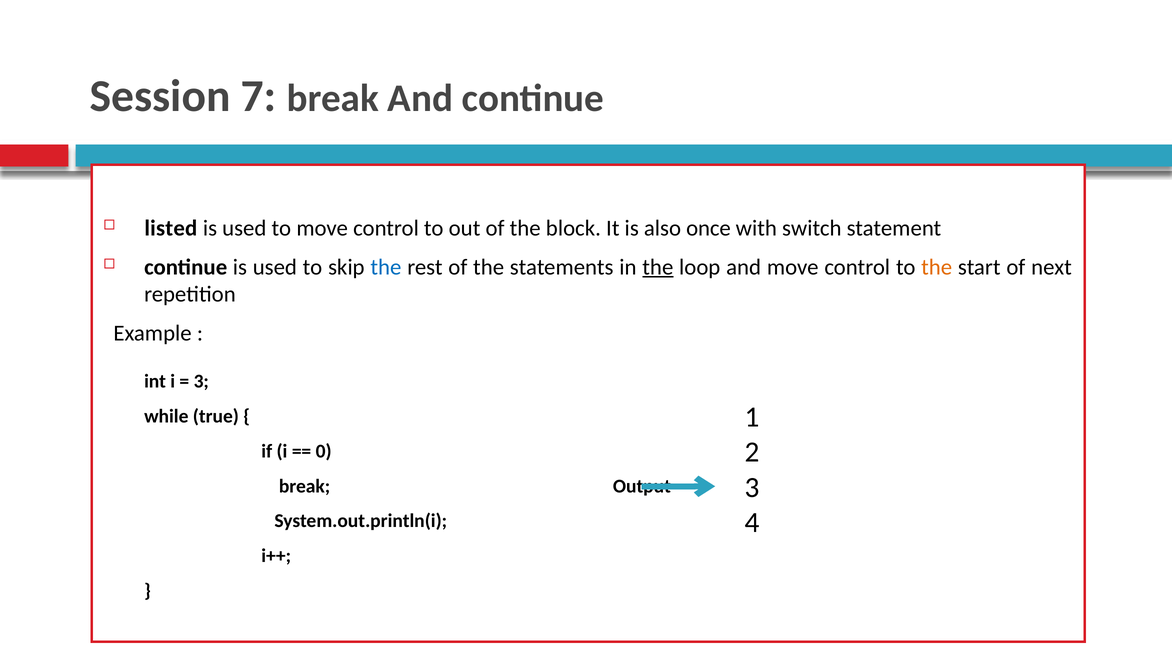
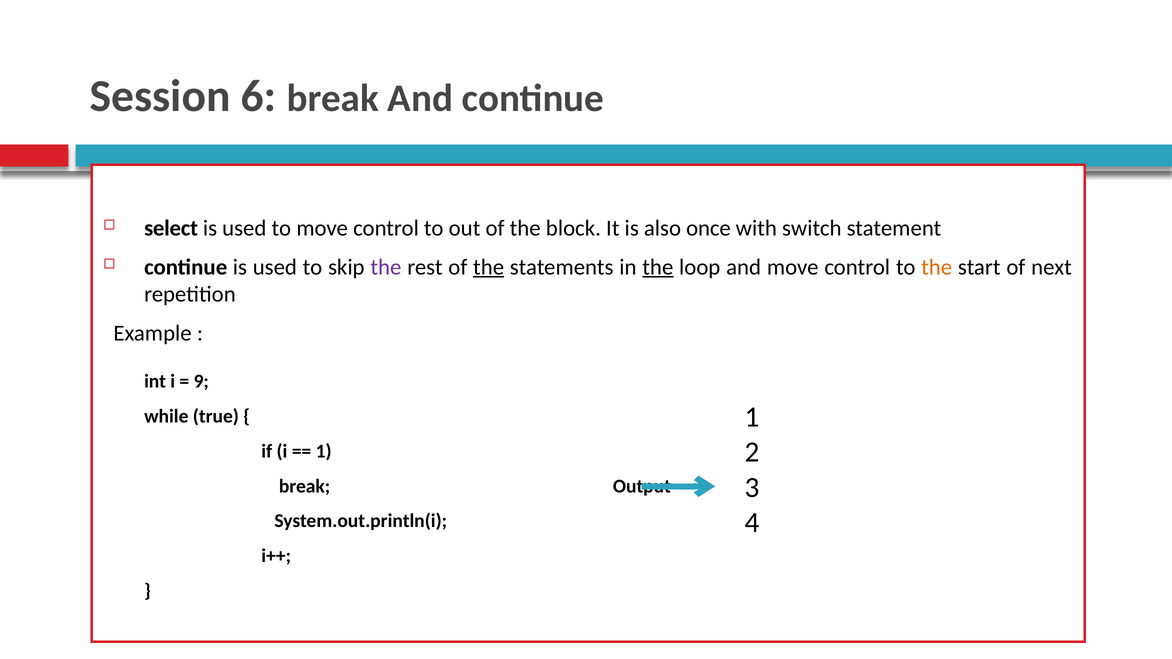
7: 7 -> 6
listed: listed -> select
the at (386, 267) colour: blue -> purple
the at (489, 267) underline: none -> present
3 at (201, 381): 3 -> 9
0 at (324, 452): 0 -> 1
